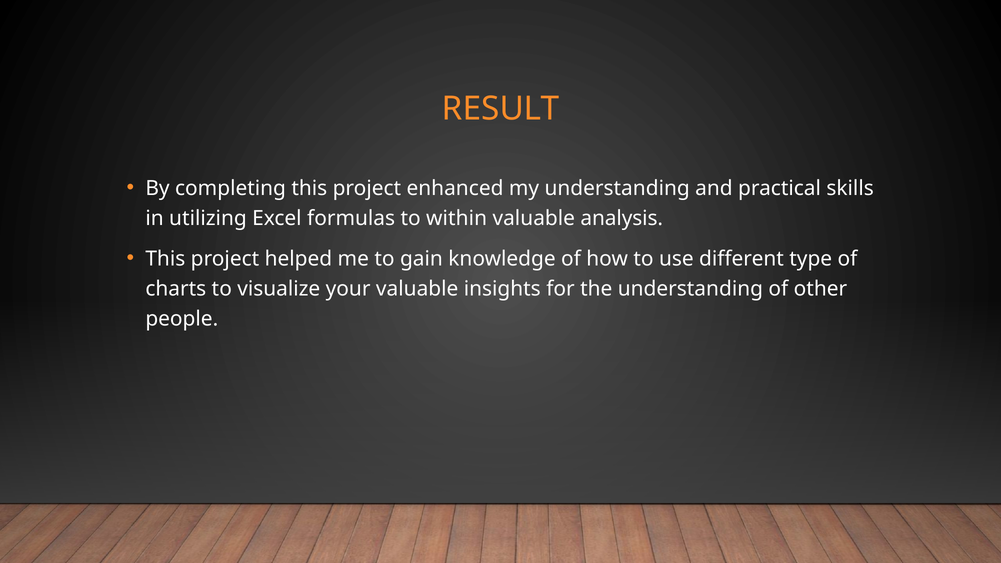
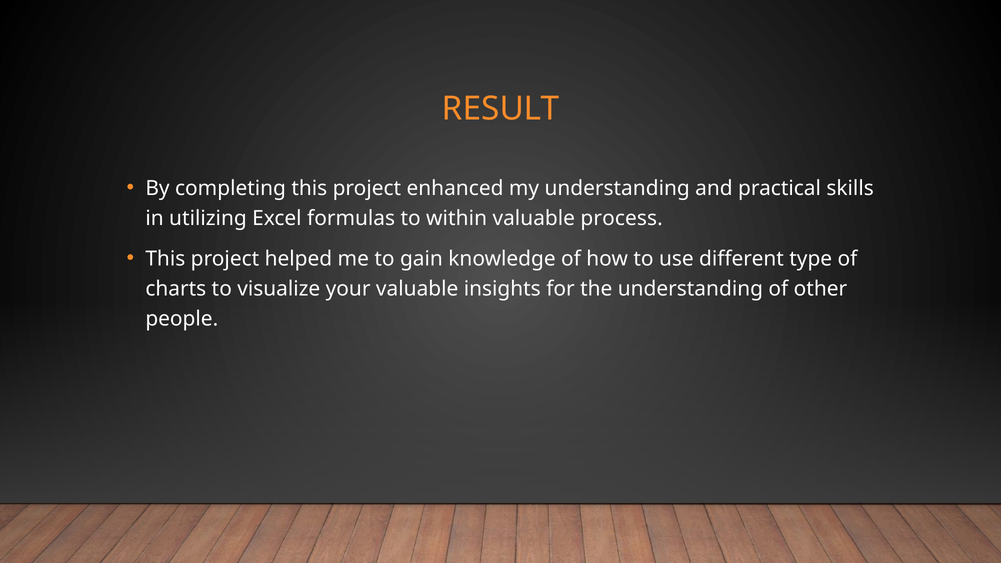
analysis: analysis -> process
